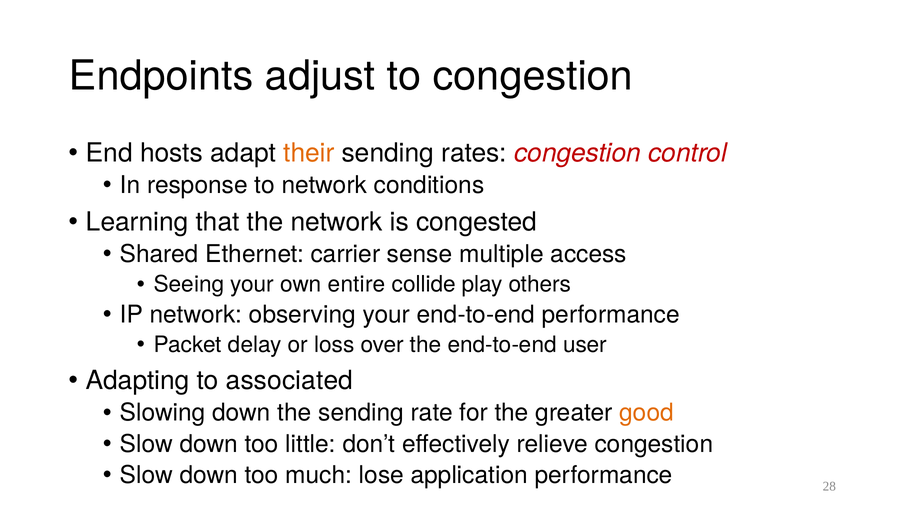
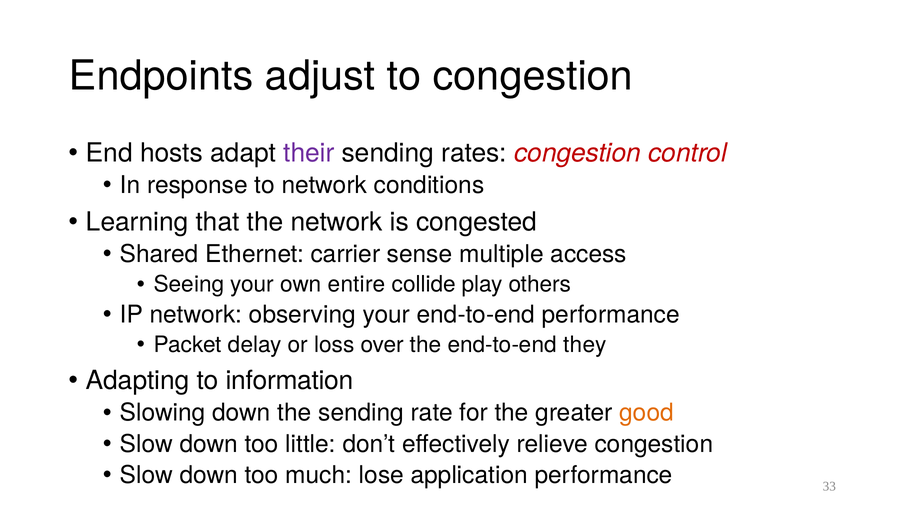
their colour: orange -> purple
user: user -> they
associated: associated -> information
28: 28 -> 33
